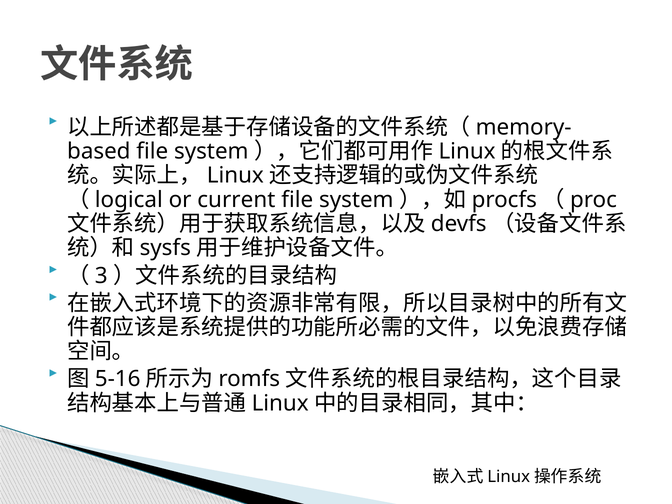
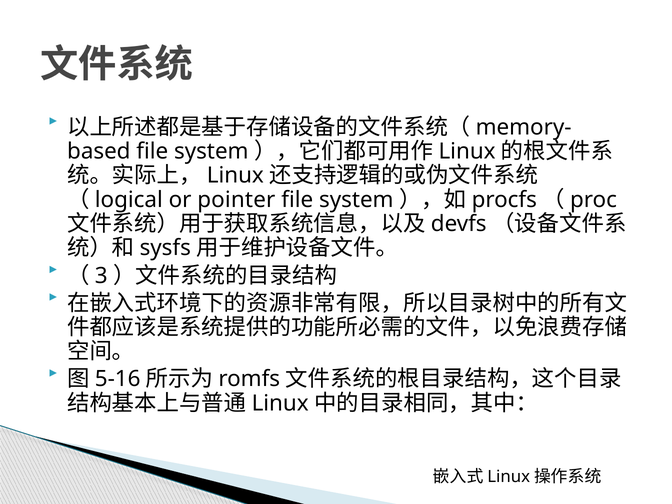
current: current -> pointer
